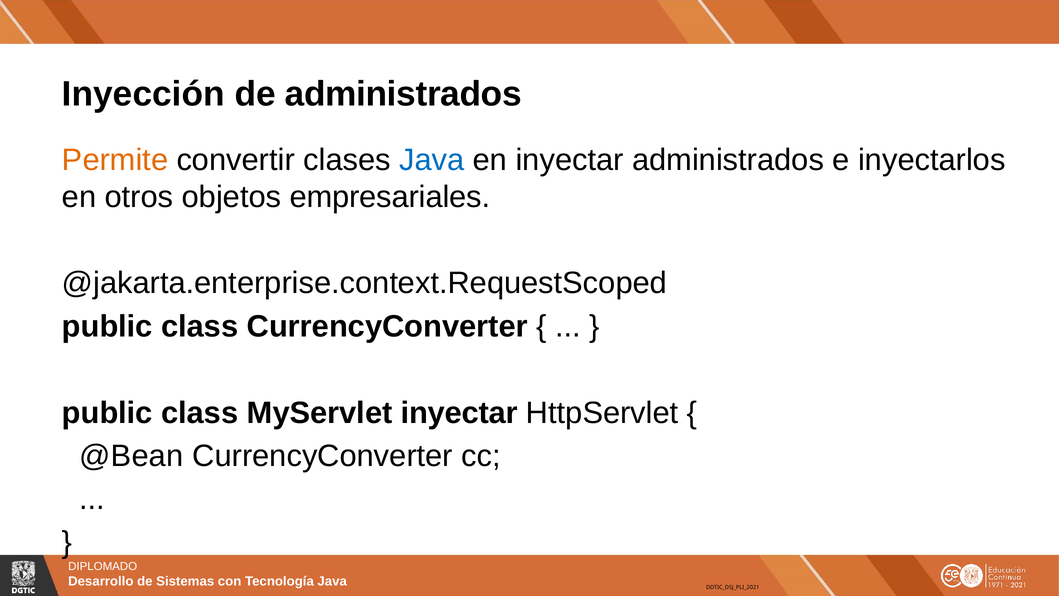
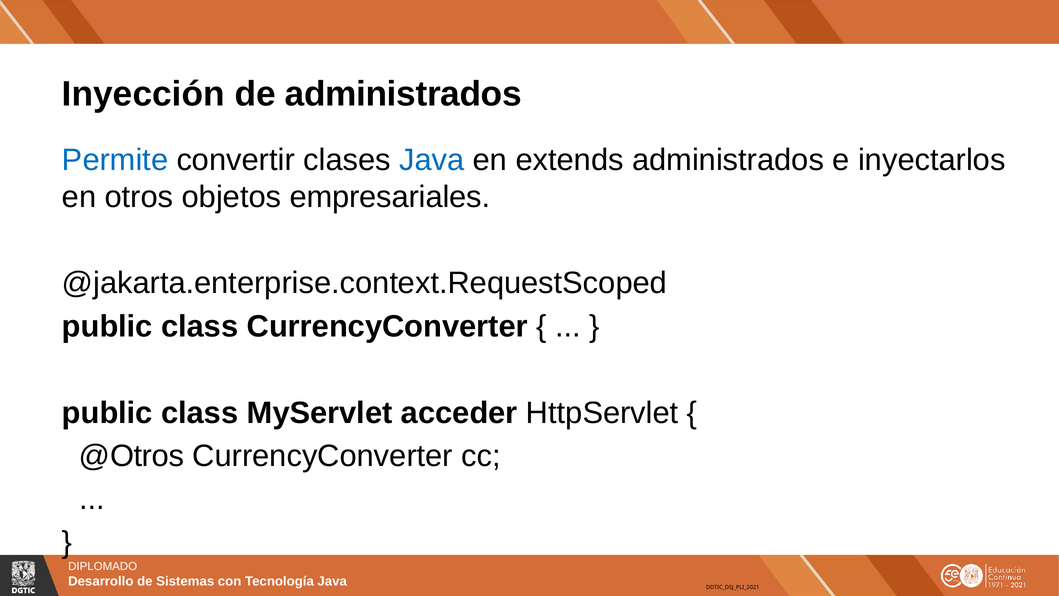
Permite colour: orange -> blue
en inyectar: inyectar -> extends
MyServlet inyectar: inyectar -> acceder
@Bean: @Bean -> @Otros
